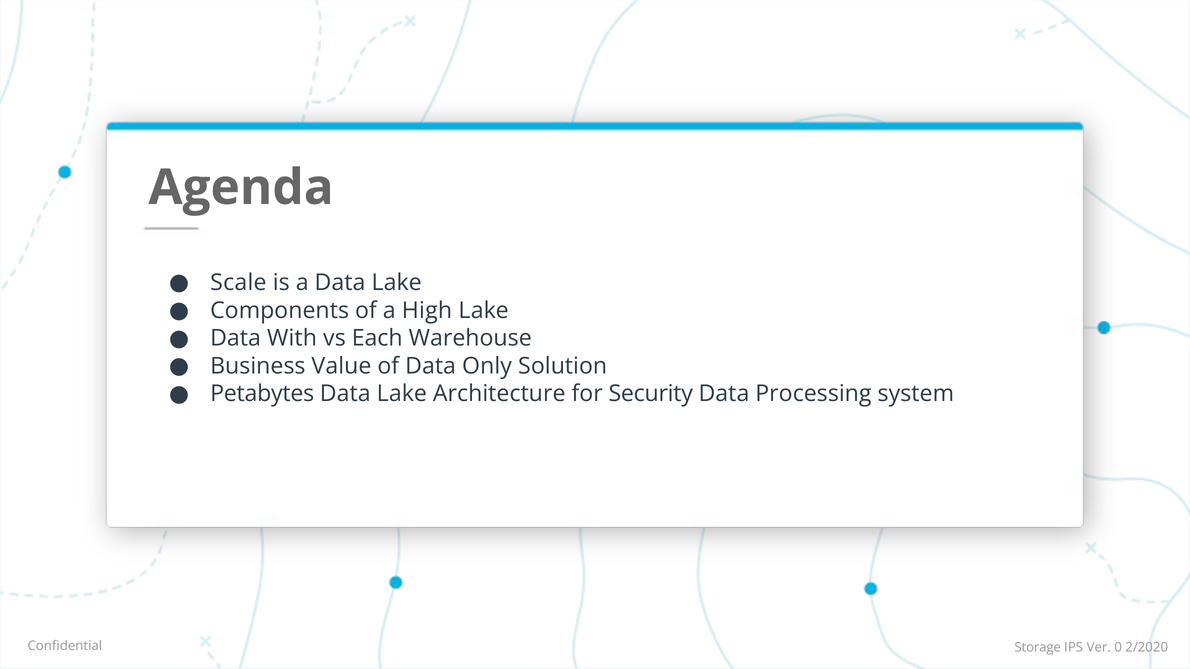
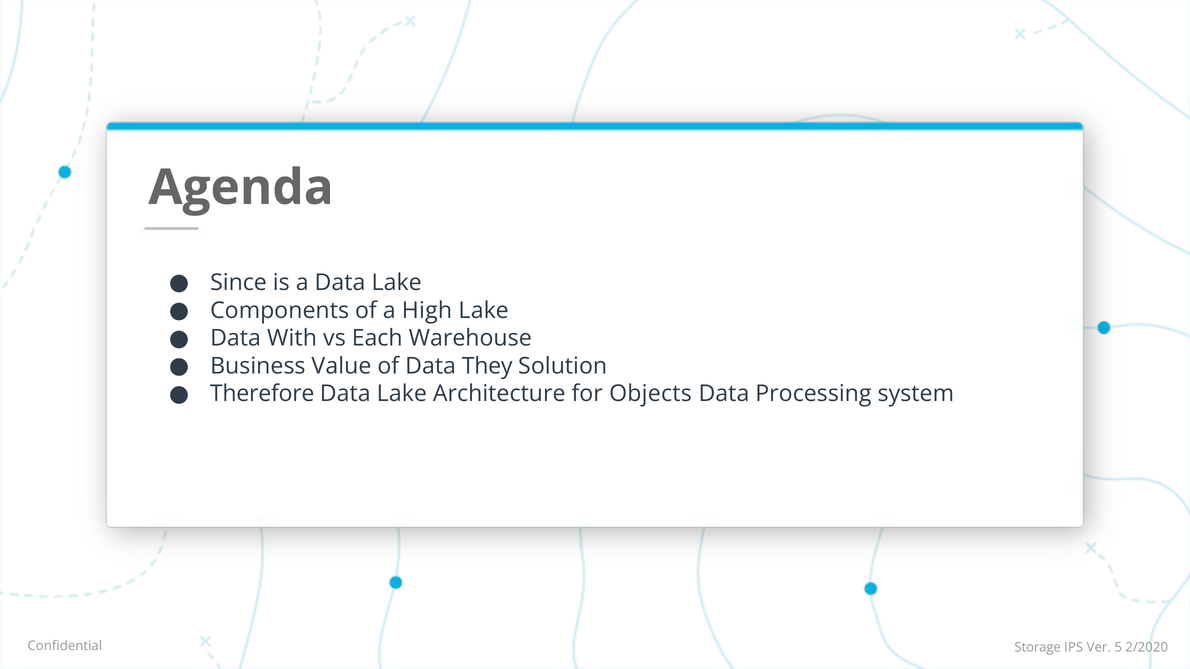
Scale: Scale -> Since
Only: Only -> They
Petabytes: Petabytes -> Therefore
Security: Security -> Objects
0: 0 -> 5
